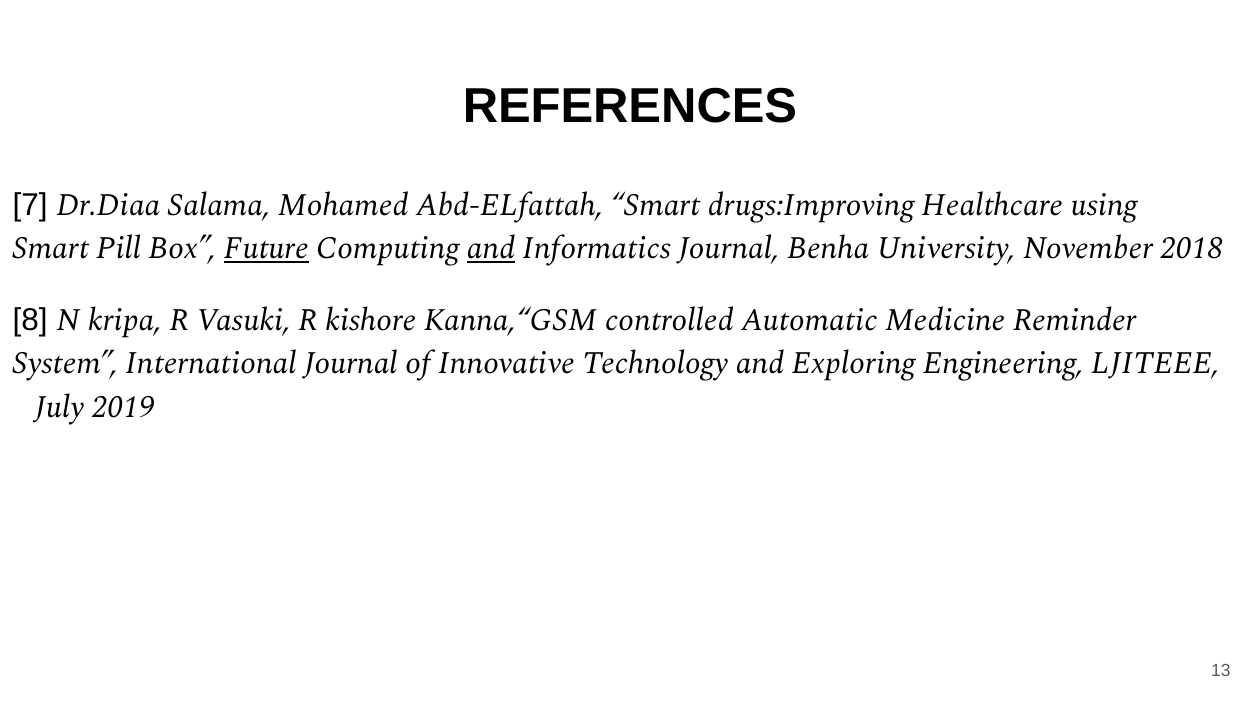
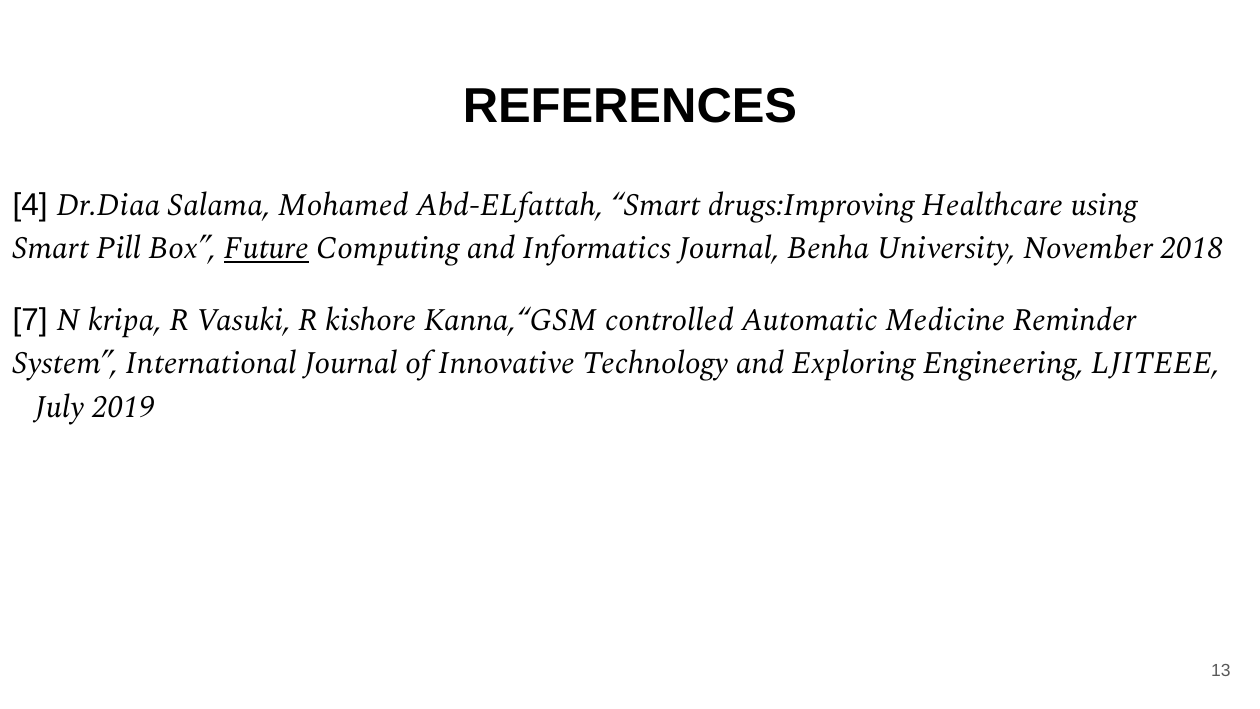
7: 7 -> 4
and at (491, 248) underline: present -> none
8: 8 -> 7
